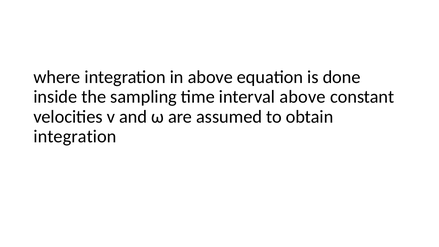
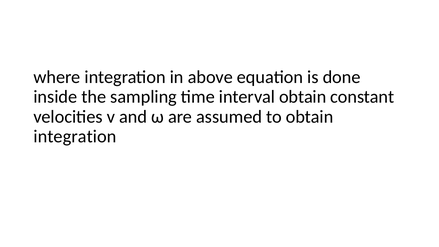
interval above: above -> obtain
